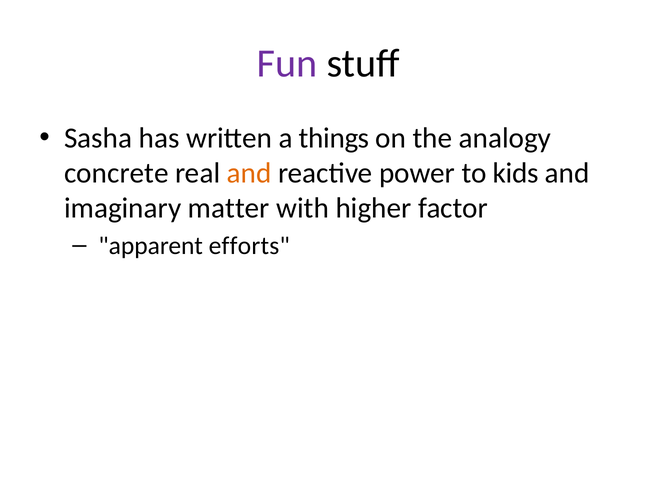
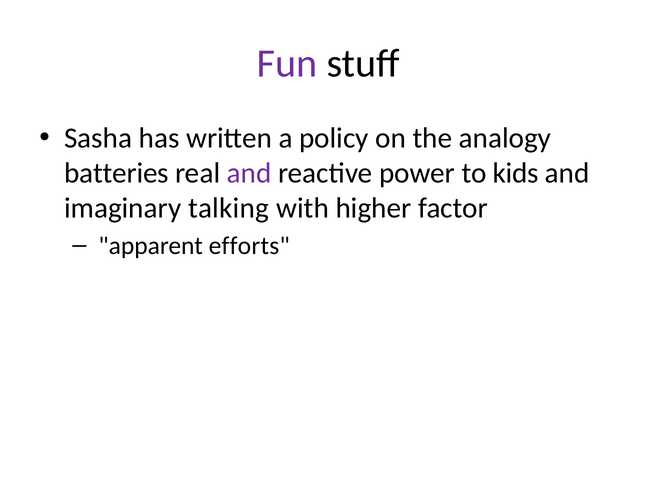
things: things -> policy
concrete: concrete -> batteries
and at (249, 173) colour: orange -> purple
matter: matter -> talking
